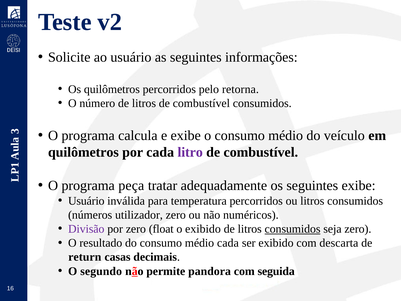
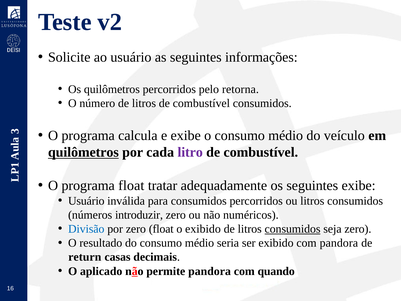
quilômetros at (83, 152) underline: none -> present
programa peça: peça -> float
para temperatura: temperatura -> consumidos
utilizador: utilizador -> introduzir
Divisão colour: purple -> blue
médio cada: cada -> seria
com descarta: descarta -> pandora
segundo: segundo -> aplicado
seguida: seguida -> quando
